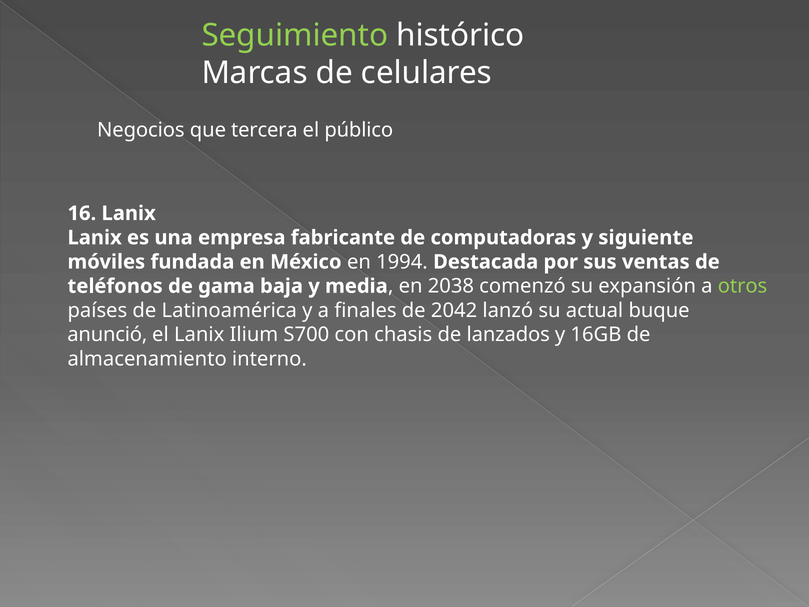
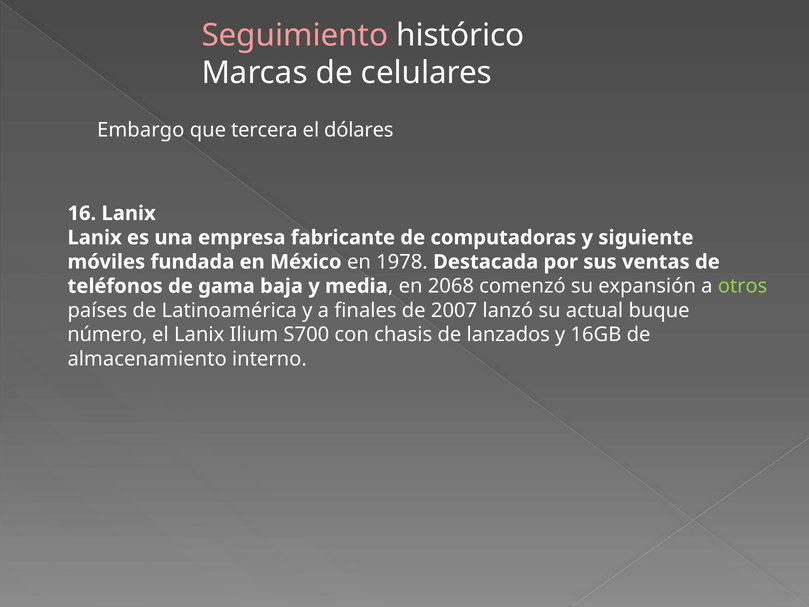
Seguimiento colour: light green -> pink
Negocios: Negocios -> Embargo
público: público -> dólares
1994: 1994 -> 1978
2038: 2038 -> 2068
2042: 2042 -> 2007
anunció: anunció -> número
